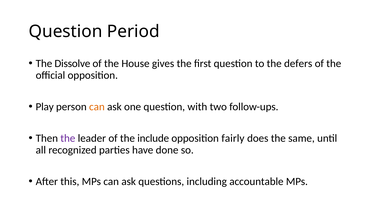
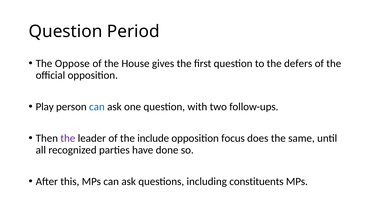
Dissolve: Dissolve -> Oppose
can at (97, 107) colour: orange -> blue
fairly: fairly -> focus
accountable: accountable -> constituents
